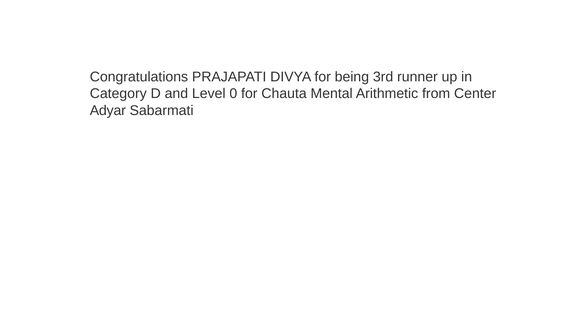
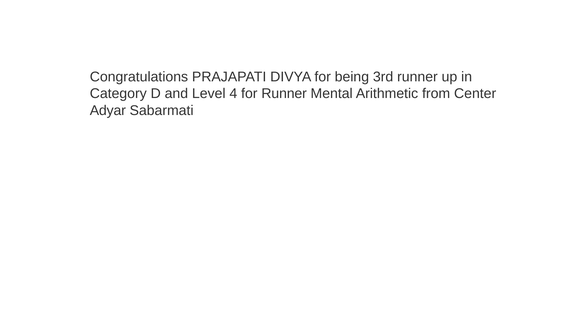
0: 0 -> 4
for Chauta: Chauta -> Runner
